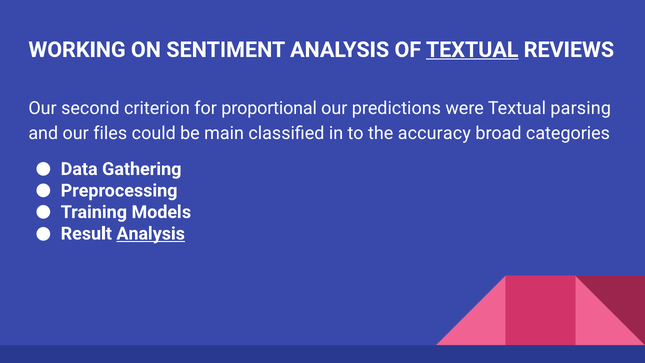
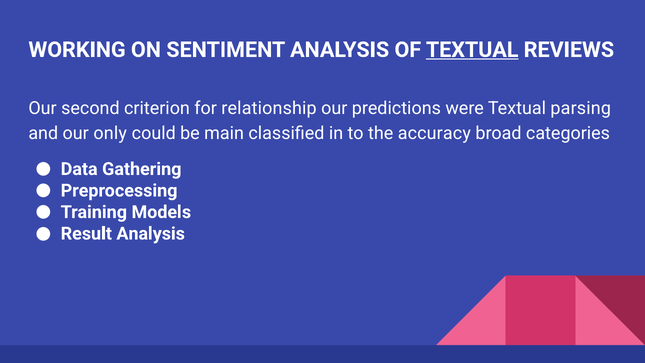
proportional: proportional -> relationship
files: files -> only
Analysis at (151, 234) underline: present -> none
